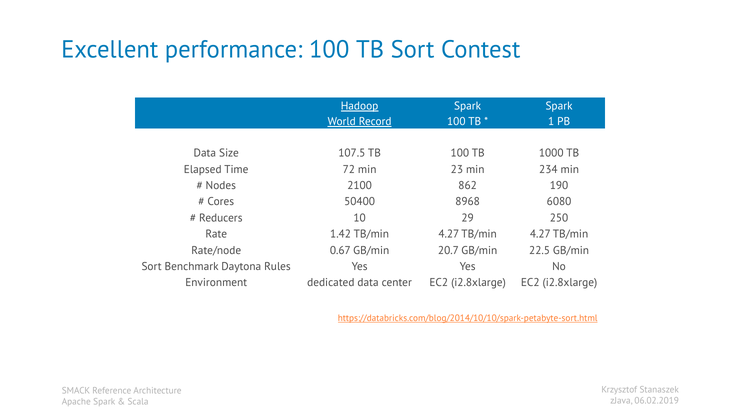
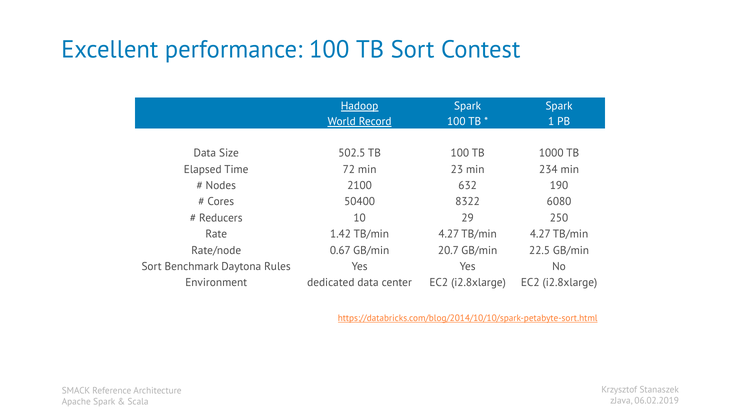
107.5: 107.5 -> 502.5
862: 862 -> 632
8968: 8968 -> 8322
